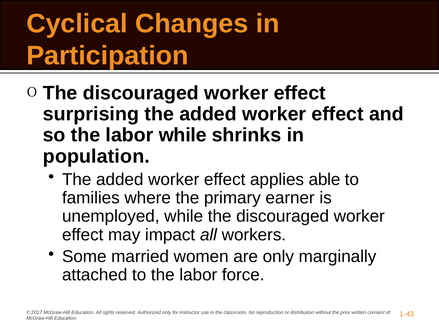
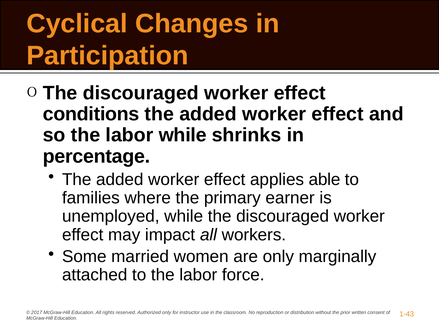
surprising: surprising -> conditions
population: population -> percentage
